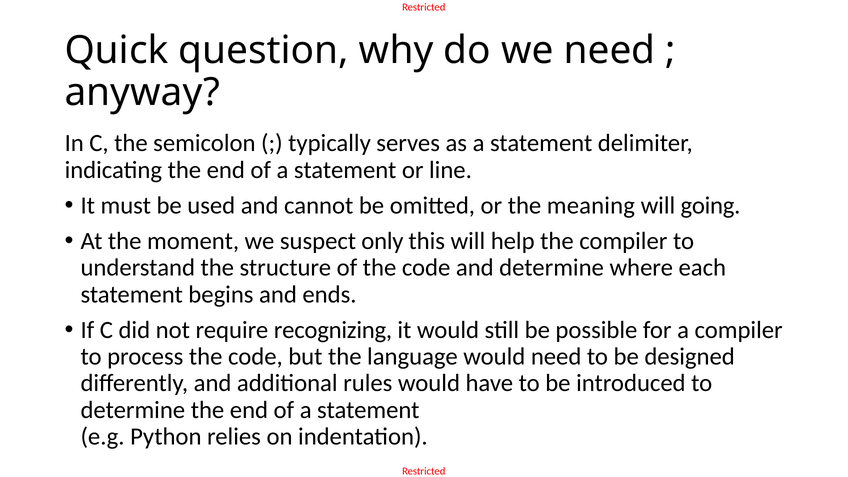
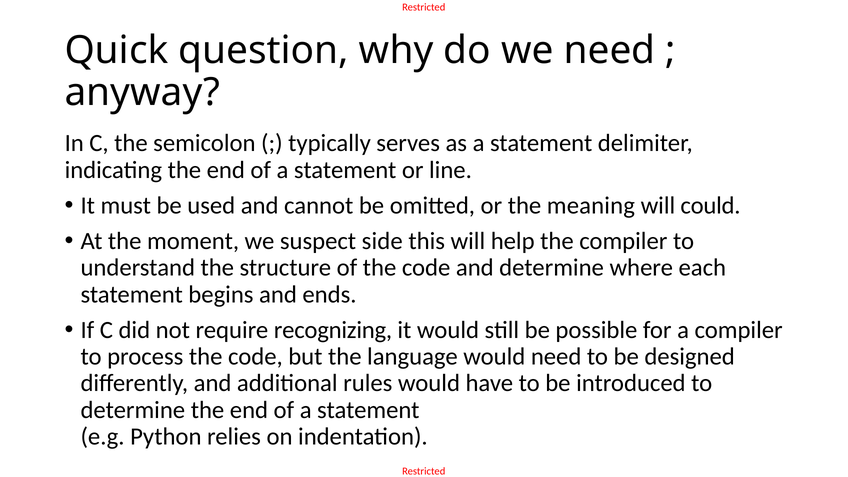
going: going -> could
only: only -> side
